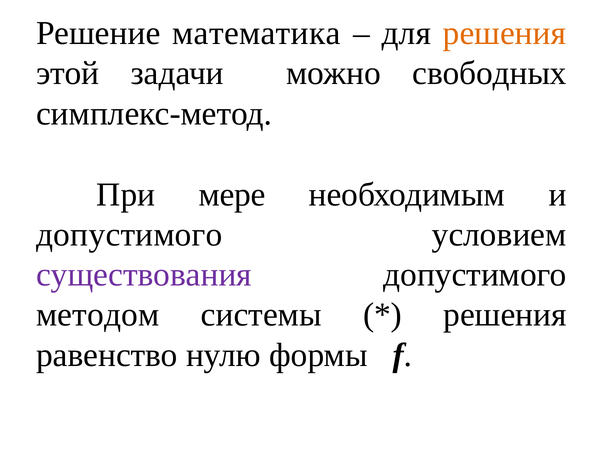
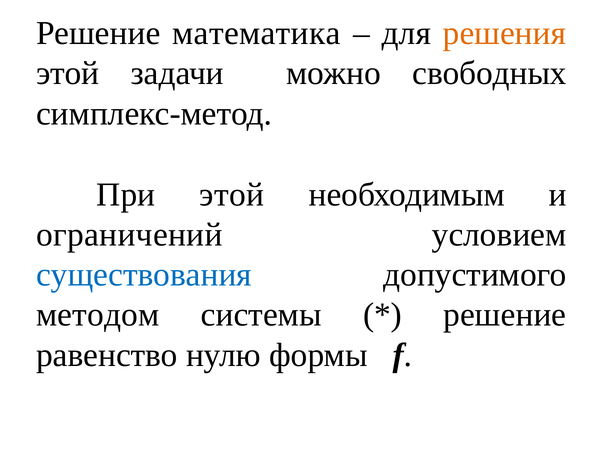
При мере: мере -> этой
допустимого at (129, 235): допустимого -> ограничений
существования colour: purple -> blue
решения at (505, 315): решения -> решение
